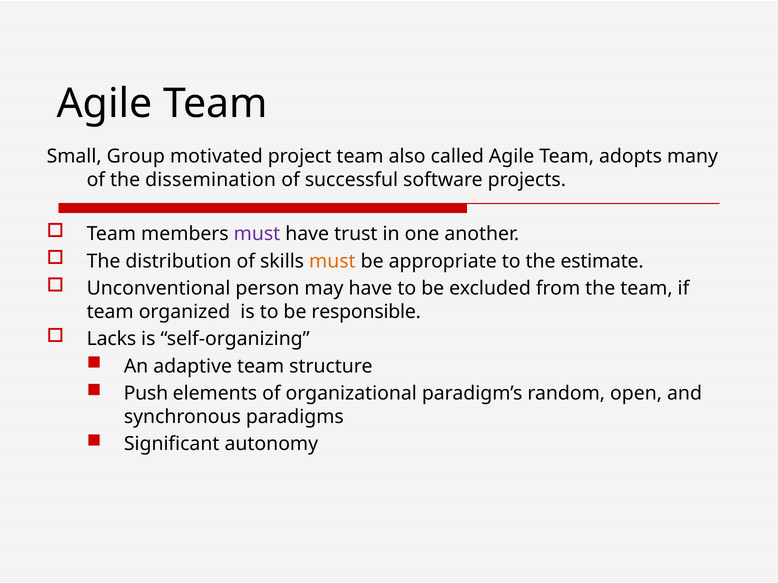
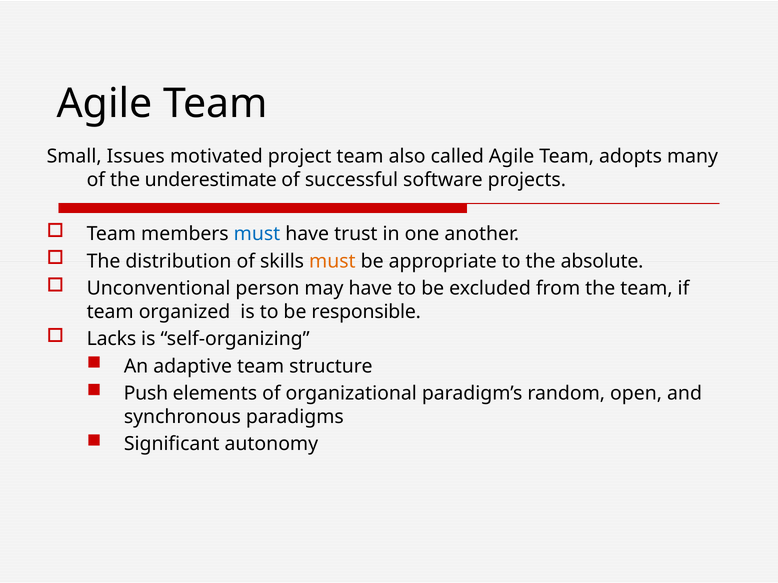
Group: Group -> Issues
dissemination: dissemination -> underestimate
must at (257, 234) colour: purple -> blue
estimate: estimate -> absolute
